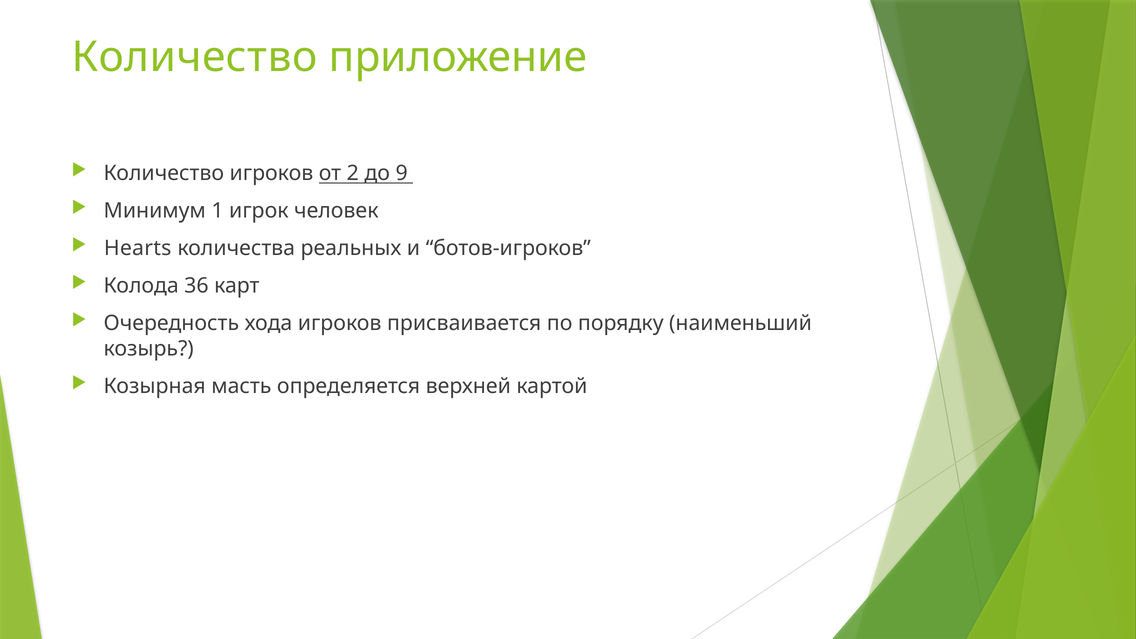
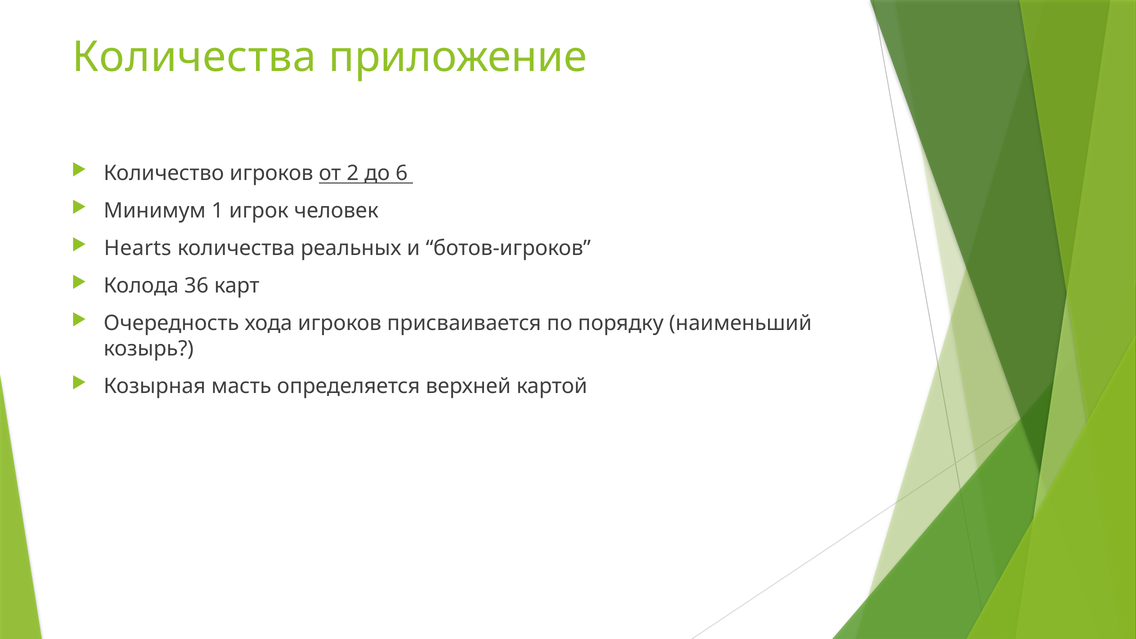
Количество at (194, 57): Количество -> Количества
9: 9 -> 6
